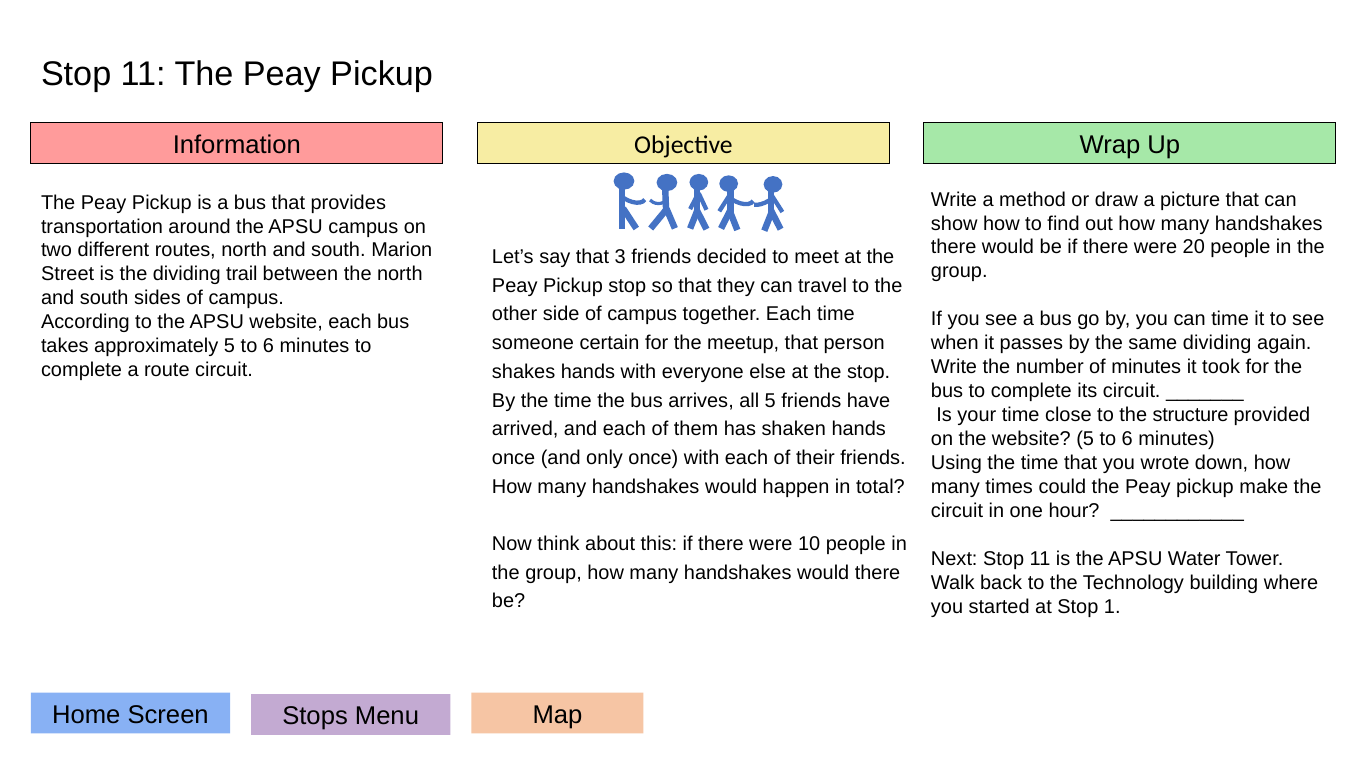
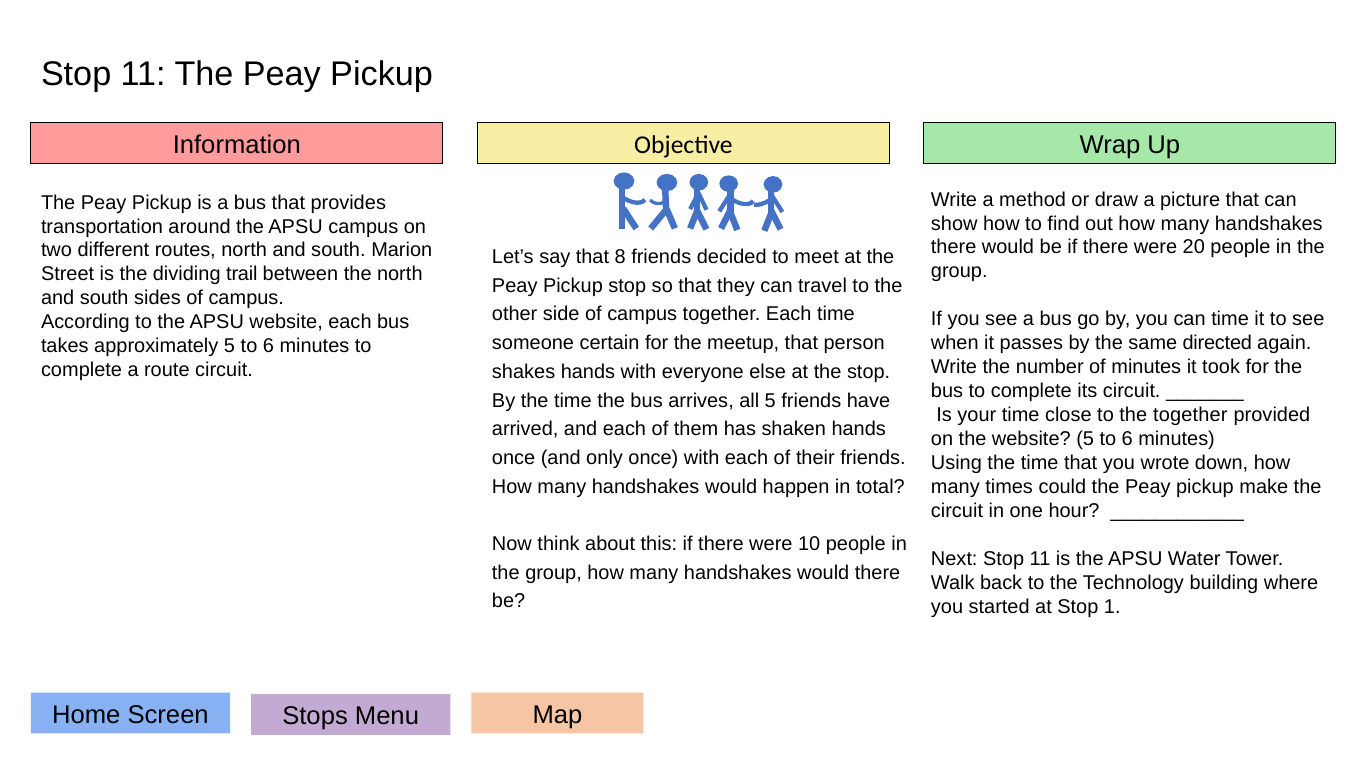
3: 3 -> 8
same dividing: dividing -> directed
the structure: structure -> together
